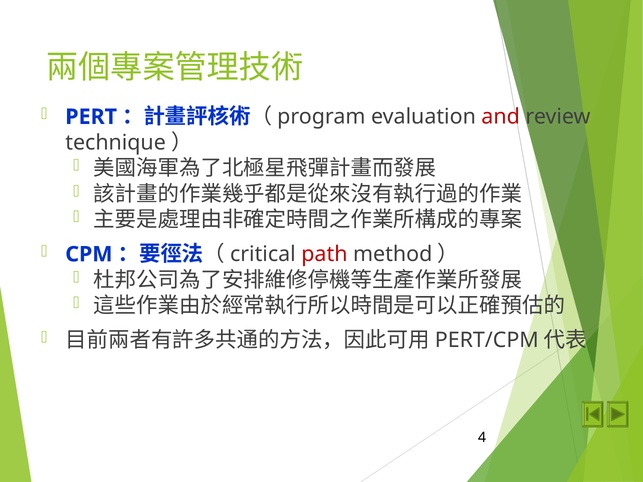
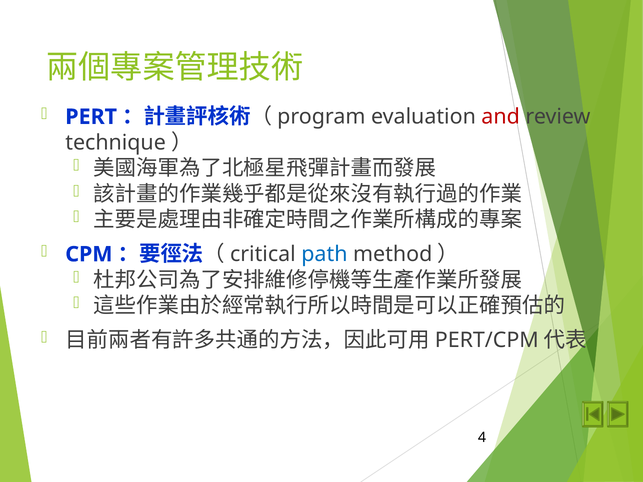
path colour: red -> blue
